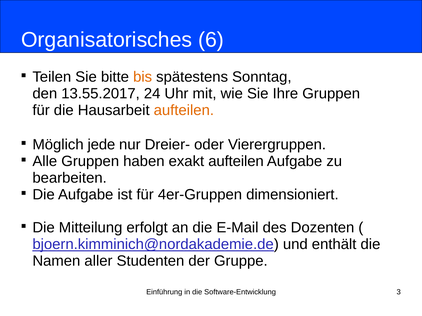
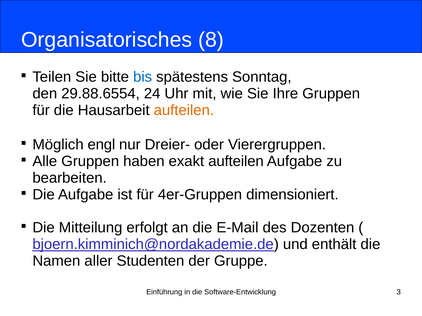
6: 6 -> 8
bis colour: orange -> blue
13.55.2017: 13.55.2017 -> 29.88.6554
jede: jede -> engl
